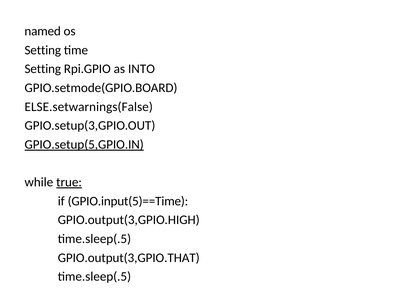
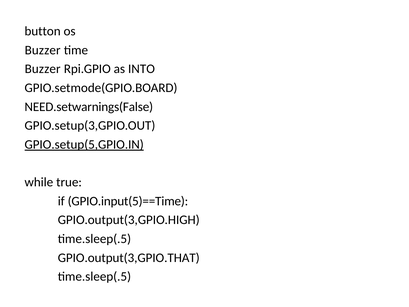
named: named -> button
Setting at (43, 50): Setting -> Buzzer
Setting at (43, 69): Setting -> Buzzer
ELSE.setwarnings(False: ELSE.setwarnings(False -> NEED.setwarnings(False
true underline: present -> none
